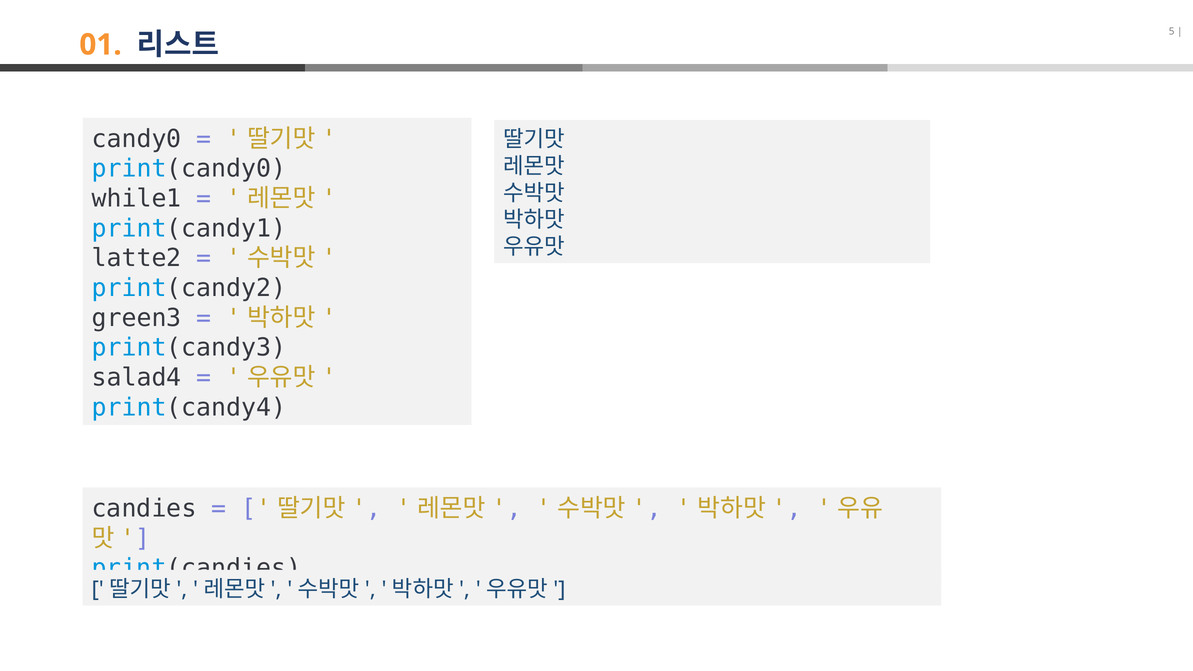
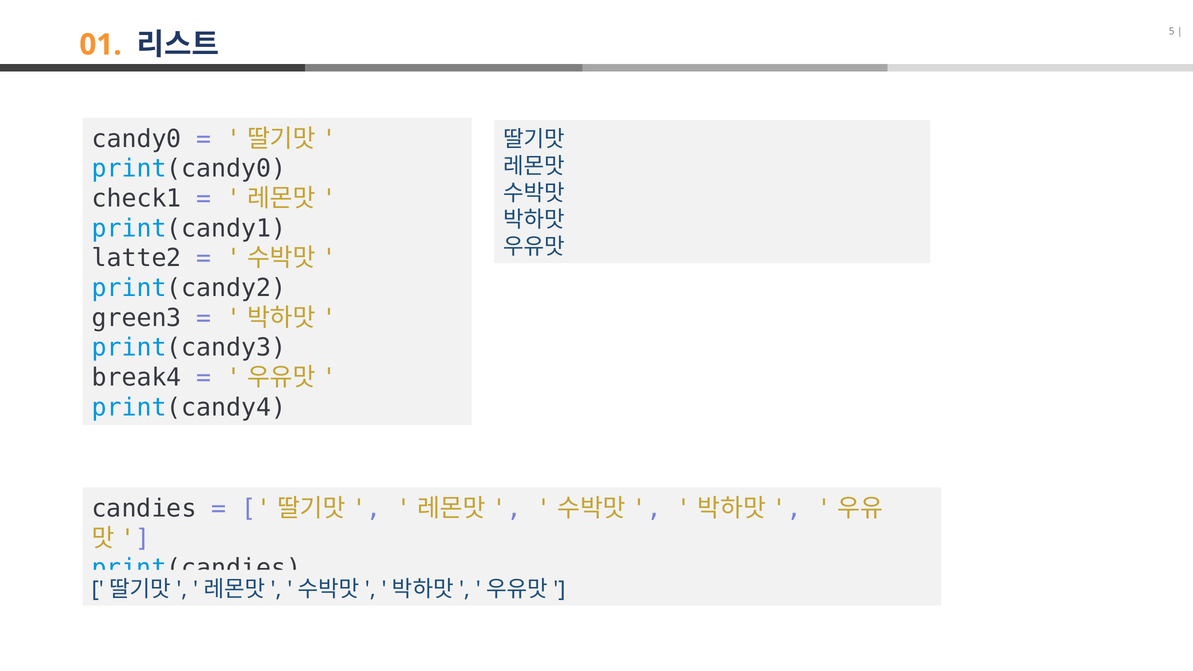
while1: while1 -> check1
salad4: salad4 -> break4
